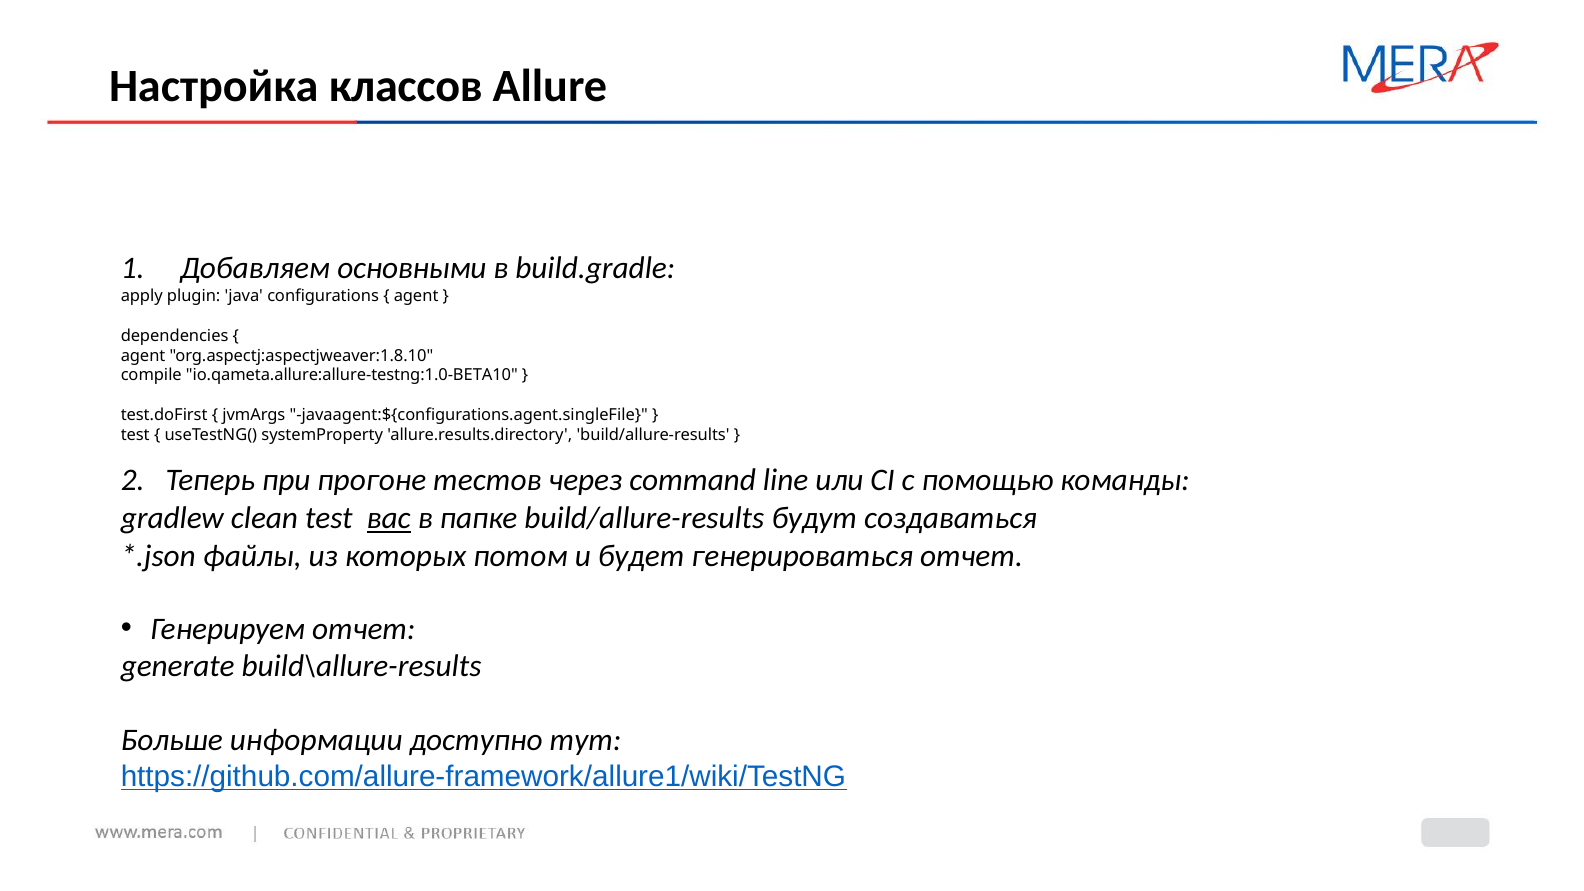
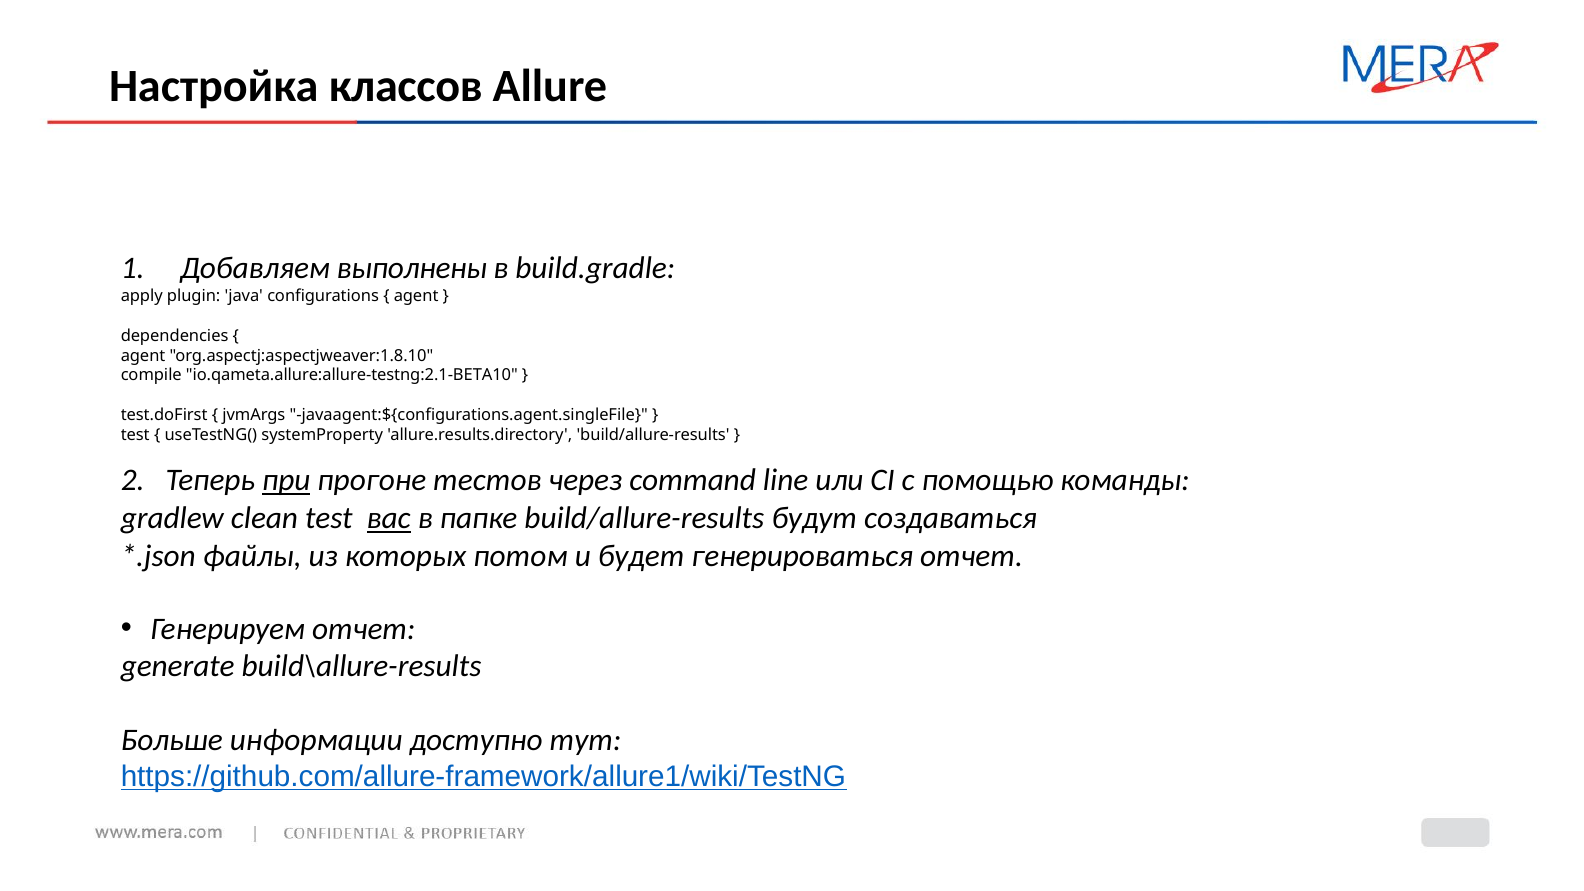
основными: основными -> выполнены
io.qameta.allure:allure-testng:1.0-BETA10: io.qameta.allure:allure-testng:1.0-BETA10 -> io.qameta.allure:allure-testng:2.1-BETA10
при underline: none -> present
